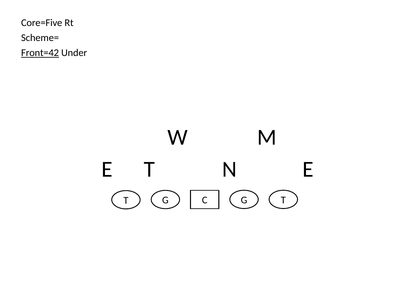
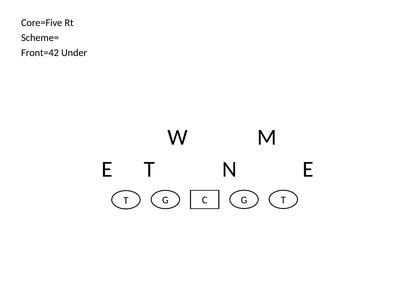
Front=42 underline: present -> none
